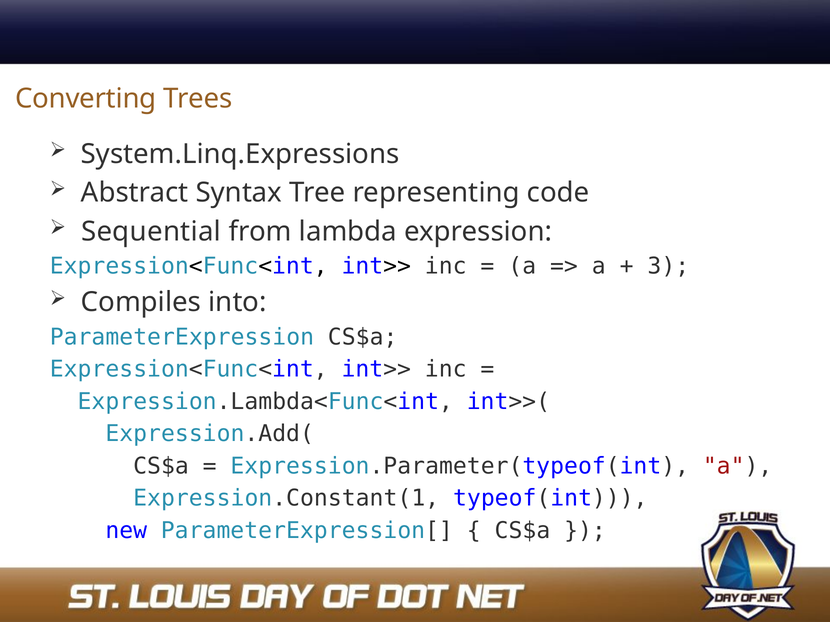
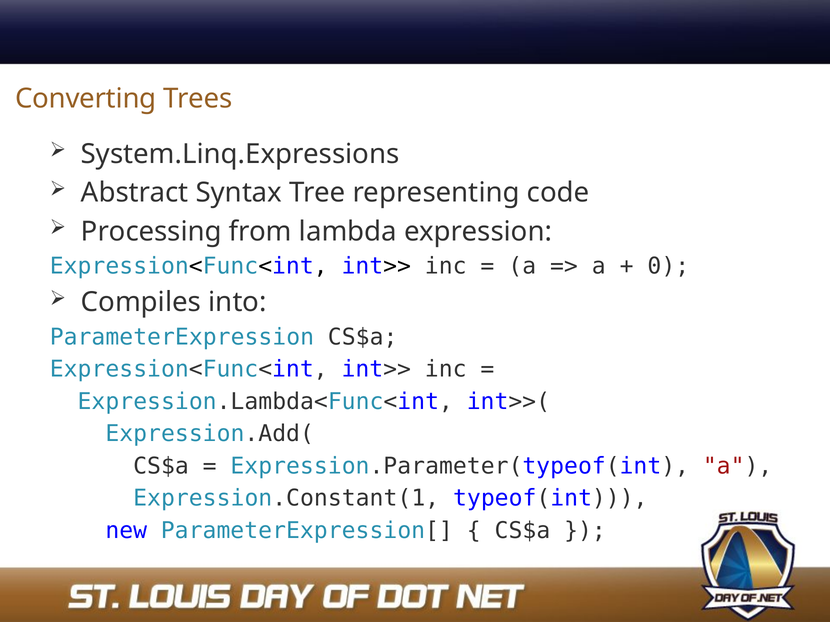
Sequential: Sequential -> Processing
3: 3 -> 0
